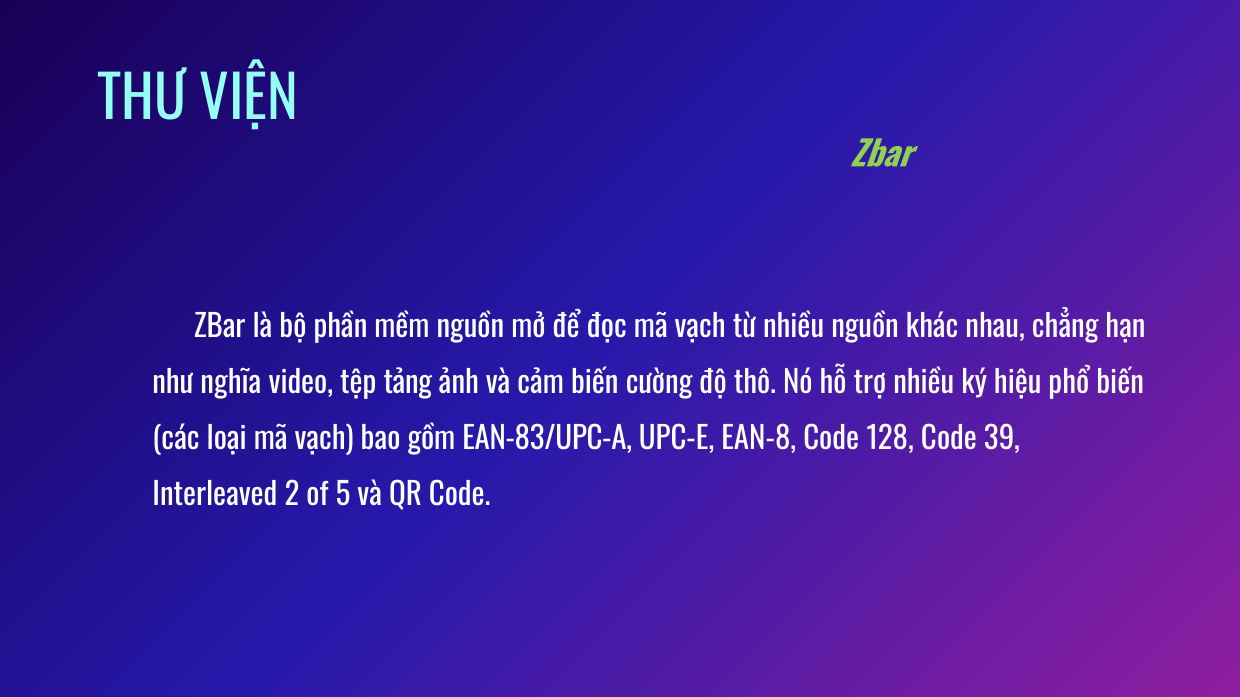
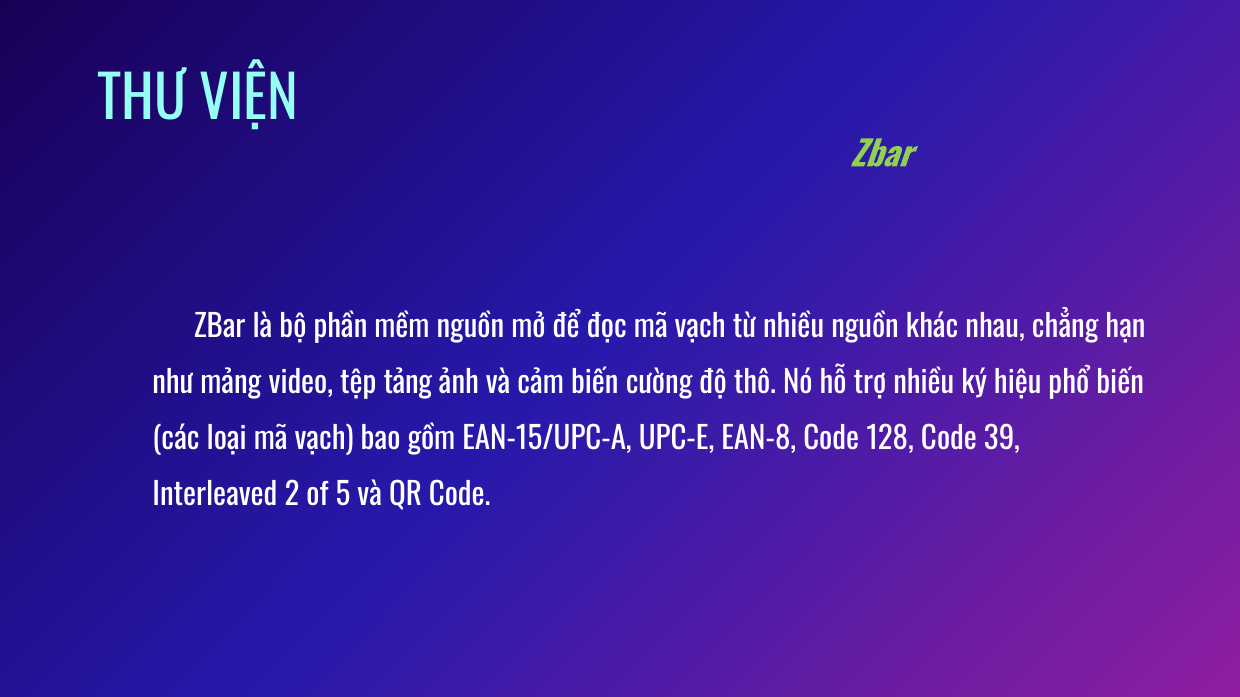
nghĩa: nghĩa -> mảng
EAN-83/UPC-A: EAN-83/UPC-A -> EAN-15/UPC-A
